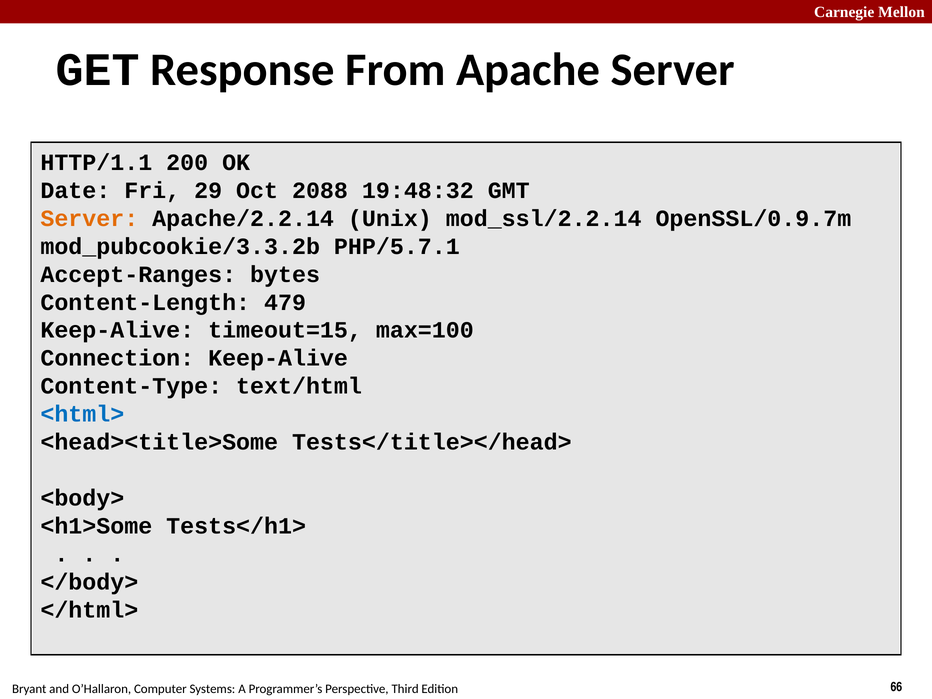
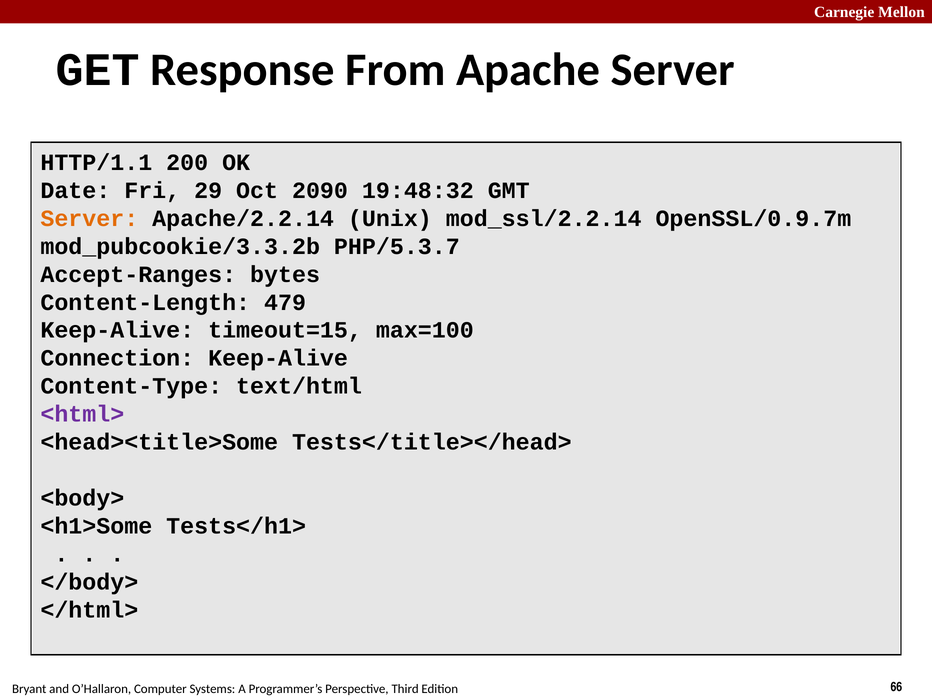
2088: 2088 -> 2090
PHP/5.7.1: PHP/5.7.1 -> PHP/5.3.7
<html> colour: blue -> purple
